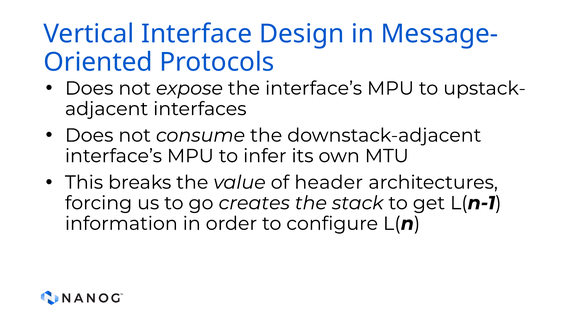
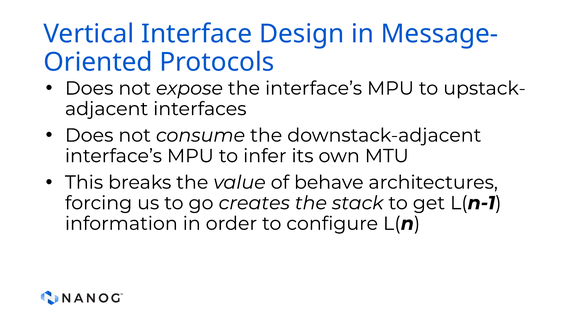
header: header -> behave
